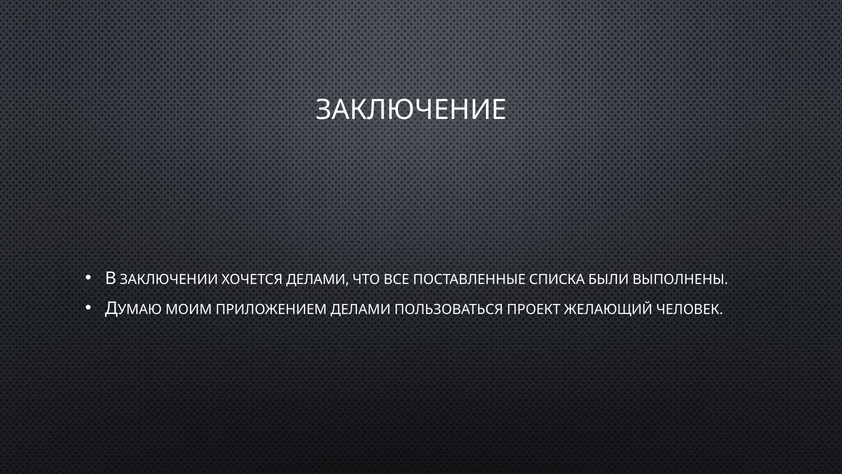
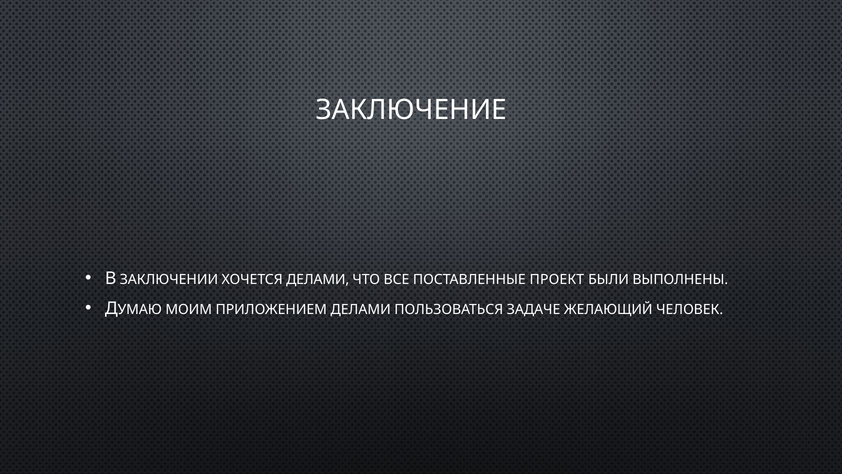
СПИСКА: СПИСКА -> ПРОЕКТ
ПРОЕКТ: ПРОЕКТ -> ЗАДАЧЕ
